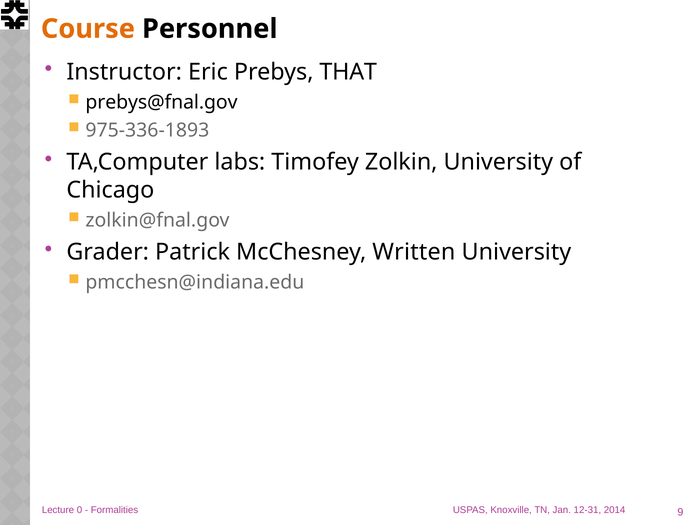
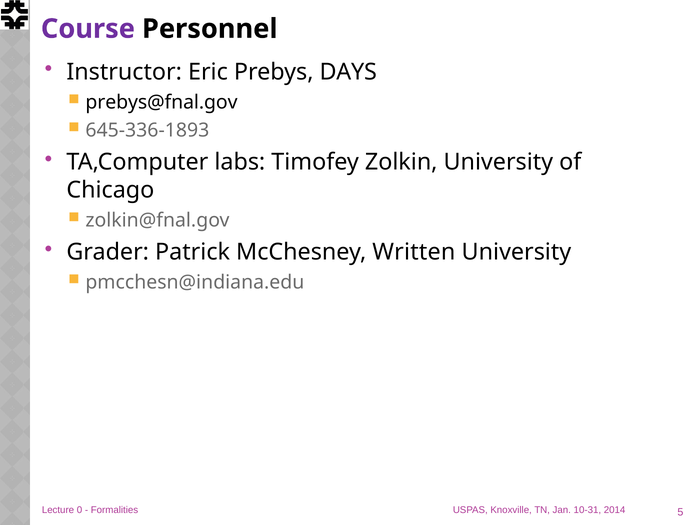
Course colour: orange -> purple
THAT: THAT -> DAYS
975-336-1893: 975-336-1893 -> 645-336-1893
12-31: 12-31 -> 10-31
9: 9 -> 5
